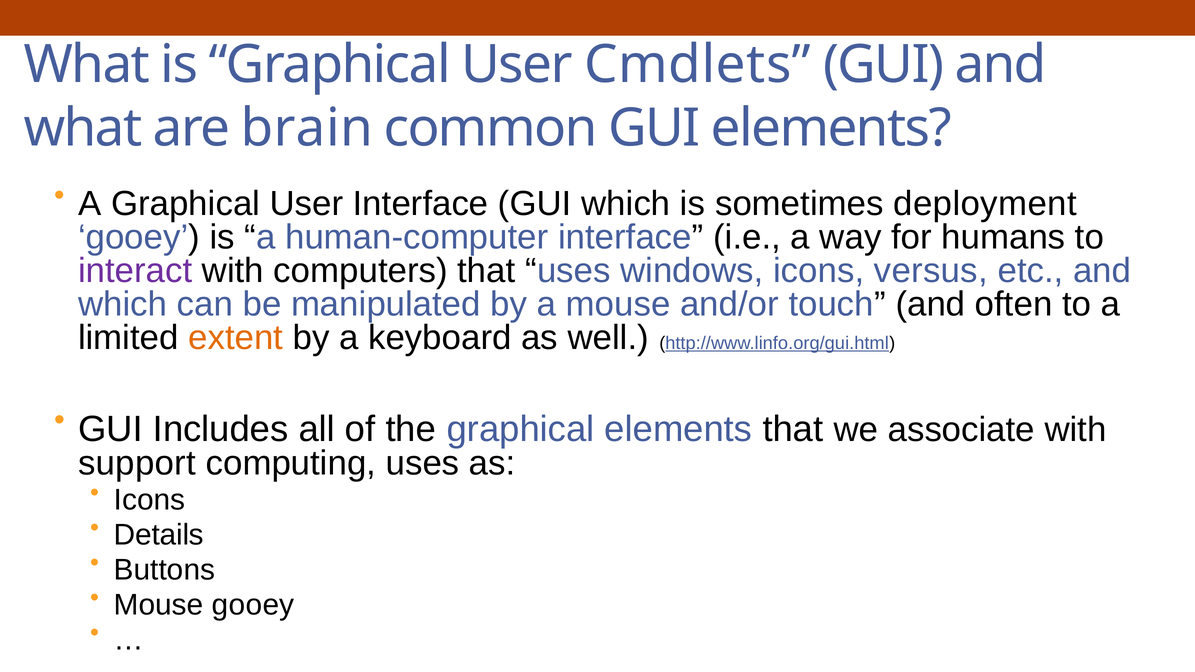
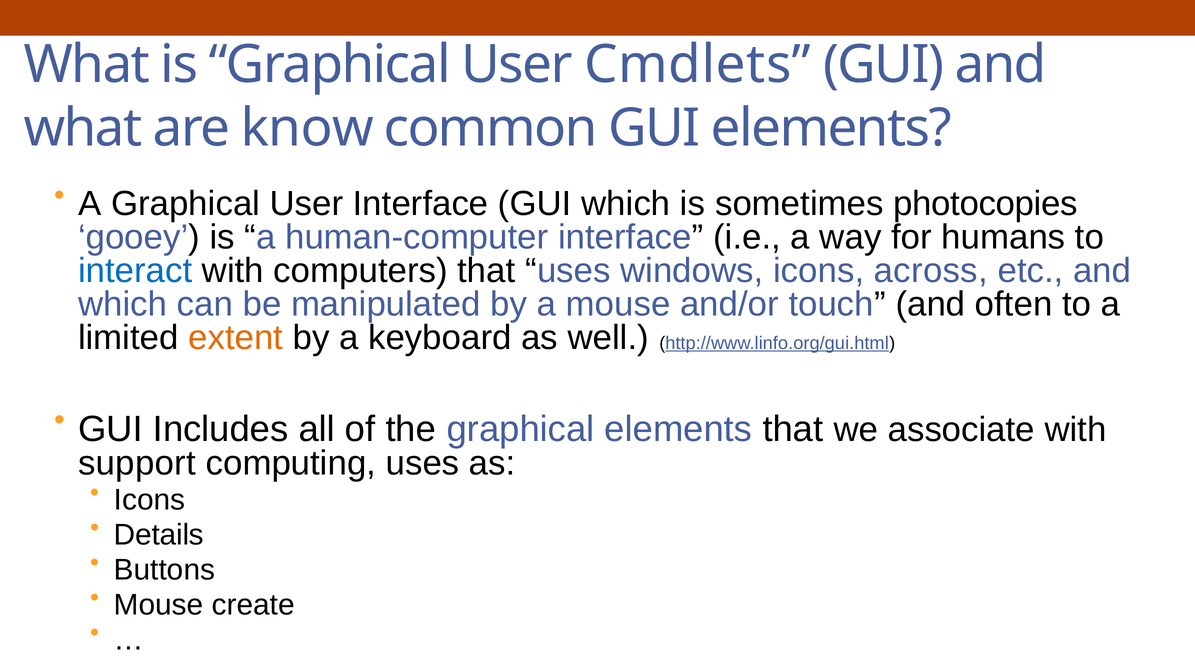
brain: brain -> know
deployment: deployment -> photocopies
interact colour: purple -> blue
versus: versus -> across
Mouse gooey: gooey -> create
